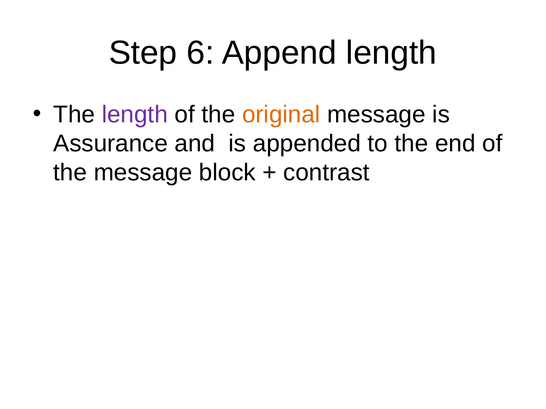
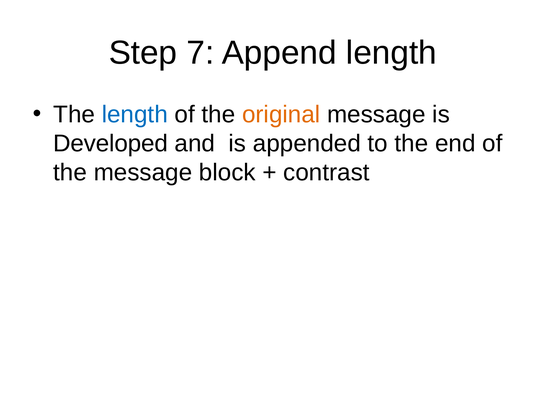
6: 6 -> 7
length at (135, 115) colour: purple -> blue
Assurance: Assurance -> Developed
